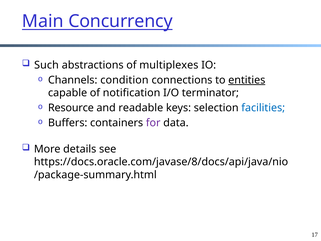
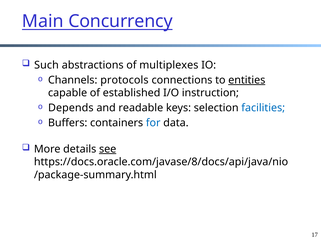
condition: condition -> protocols
notification: notification -> established
terminator: terminator -> instruction
Resource: Resource -> Depends
for colour: purple -> blue
see underline: none -> present
